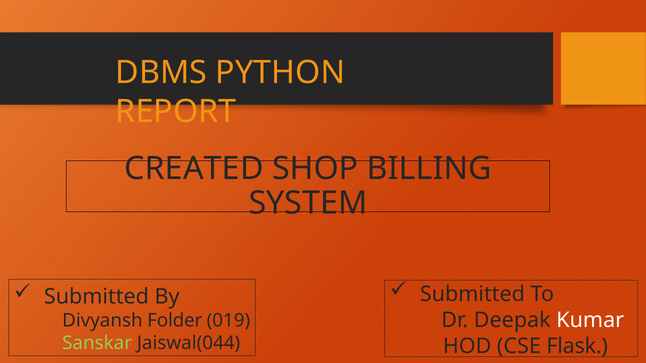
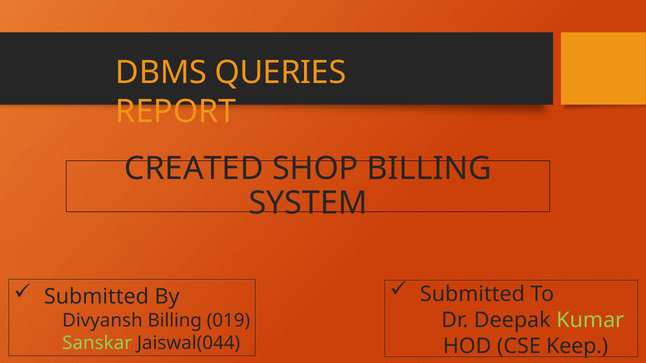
PYTHON: PYTHON -> QUERIES
Kumar colour: white -> light green
Divyansh Folder: Folder -> Billing
Flask: Flask -> Keep
